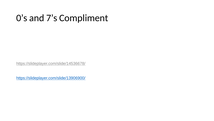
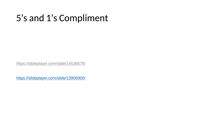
0’s: 0’s -> 5’s
7’s: 7’s -> 1’s
